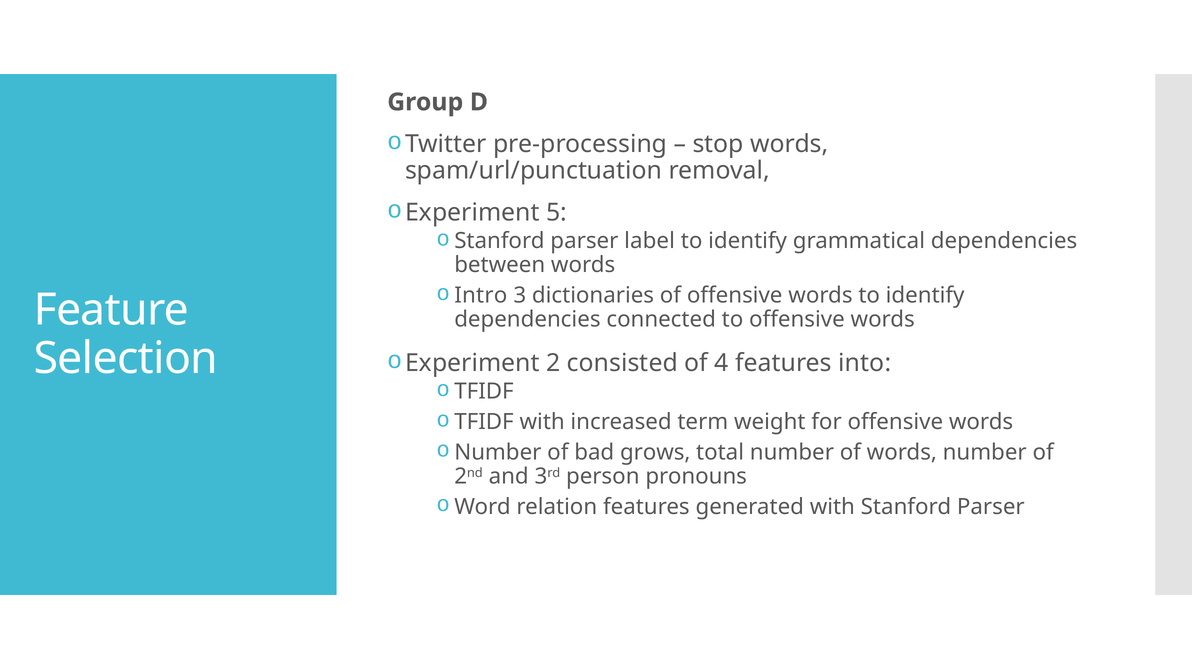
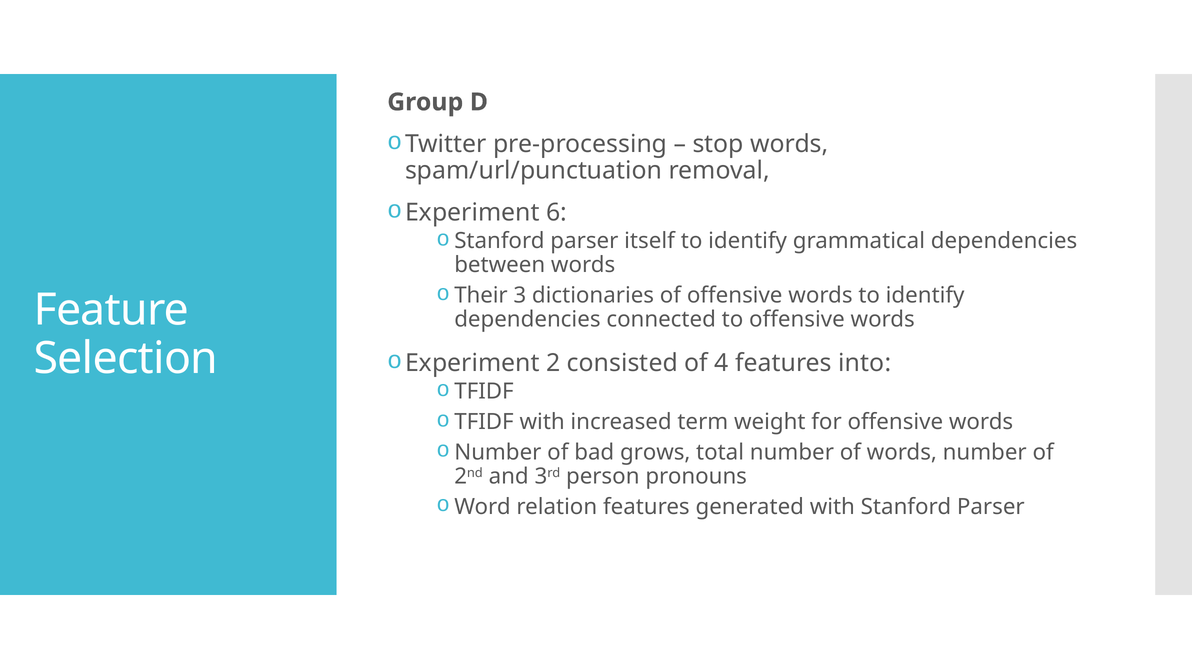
5: 5 -> 6
label: label -> itself
Intro: Intro -> Their
